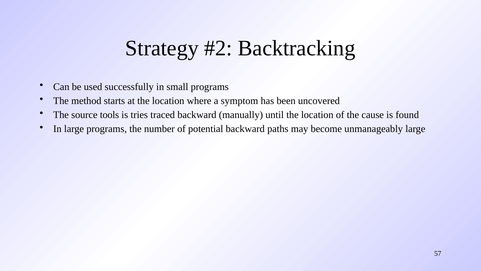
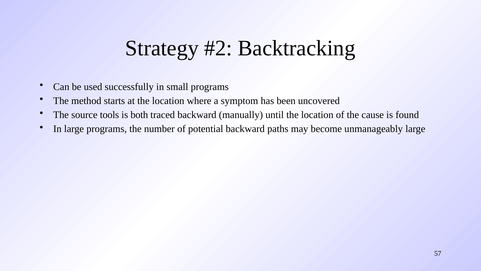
tries: tries -> both
